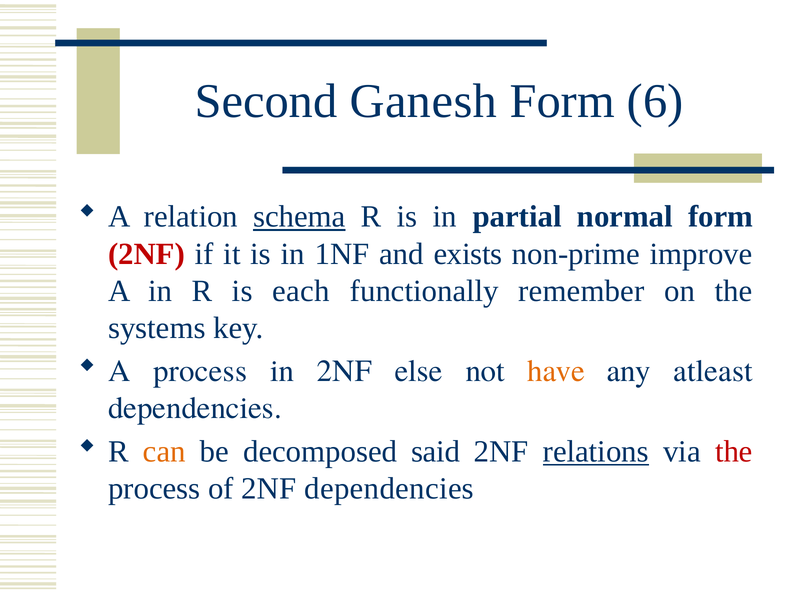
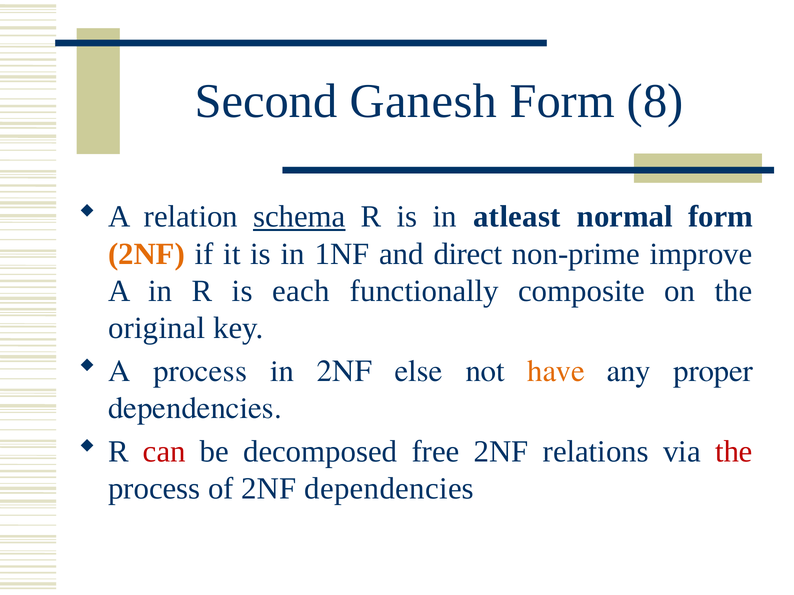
6: 6 -> 8
partial: partial -> atleast
2NF at (147, 254) colour: red -> orange
exists: exists -> direct
remember: remember -> composite
systems: systems -> original
atleast: atleast -> proper
can colour: orange -> red
said: said -> free
relations underline: present -> none
